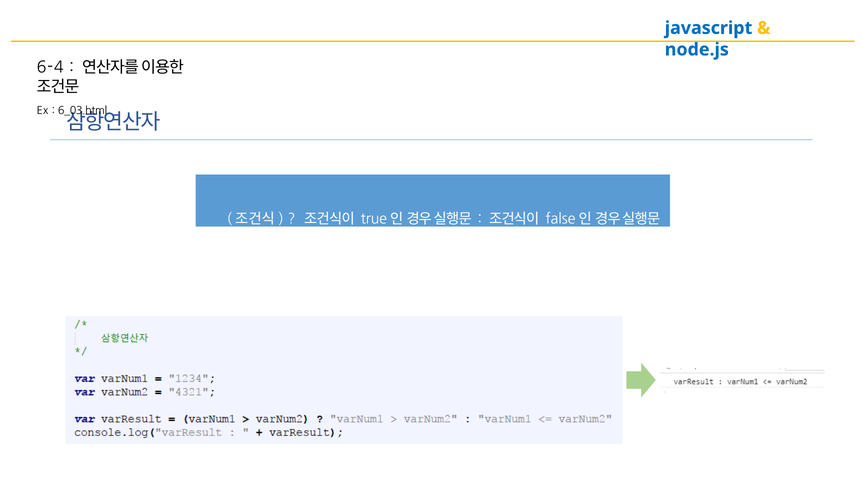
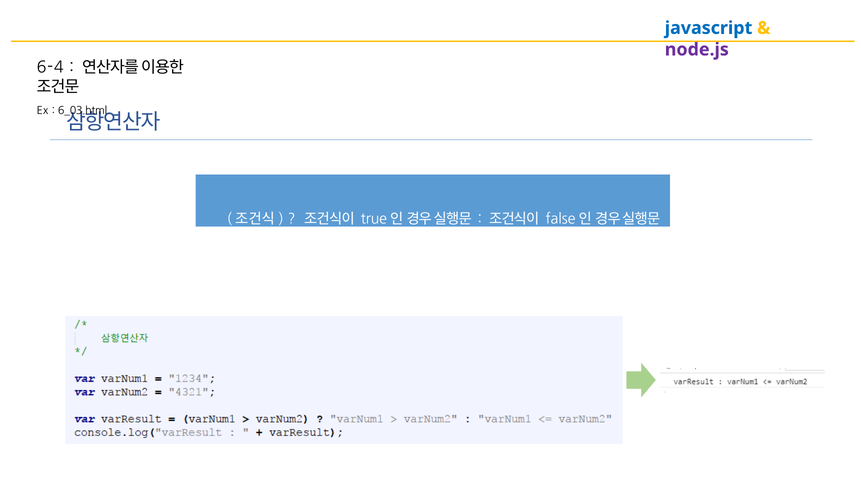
node.js colour: blue -> purple
